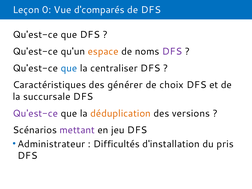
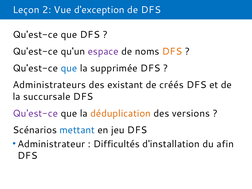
0: 0 -> 2
d'comparés: d'comparés -> d'exception
espace colour: orange -> purple
DFS at (172, 51) colour: purple -> orange
centraliser: centraliser -> supprimée
Caractéristiques: Caractéristiques -> Administrateurs
générer: générer -> existant
choix: choix -> créés
mettant colour: purple -> blue
pris: pris -> afin
